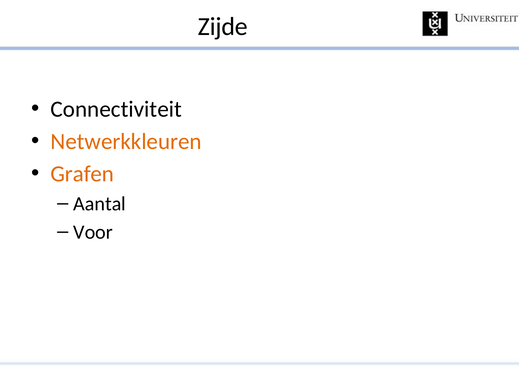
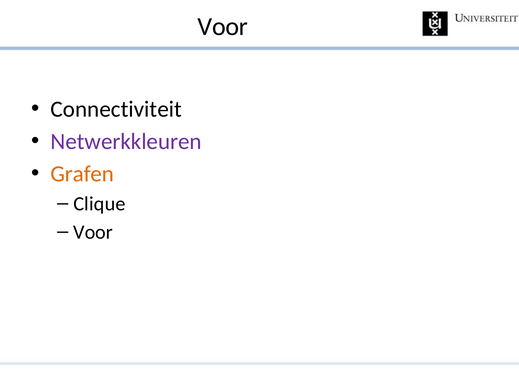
Zijde at (223, 27): Zijde -> Voor
Netwerkkleuren colour: orange -> purple
Aantal: Aantal -> Clique
